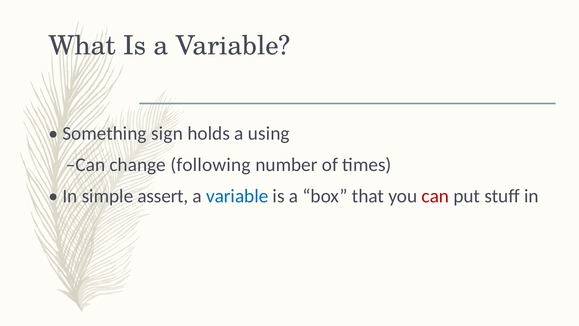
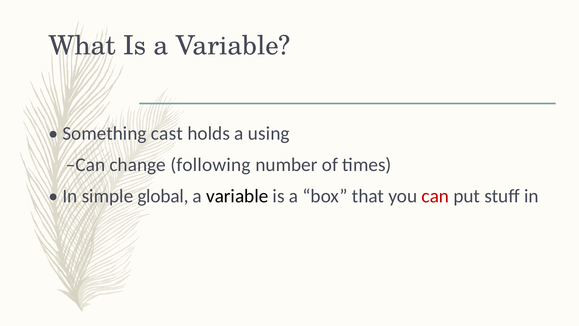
sign: sign -> cast
assert: assert -> global
variable at (237, 196) colour: blue -> black
